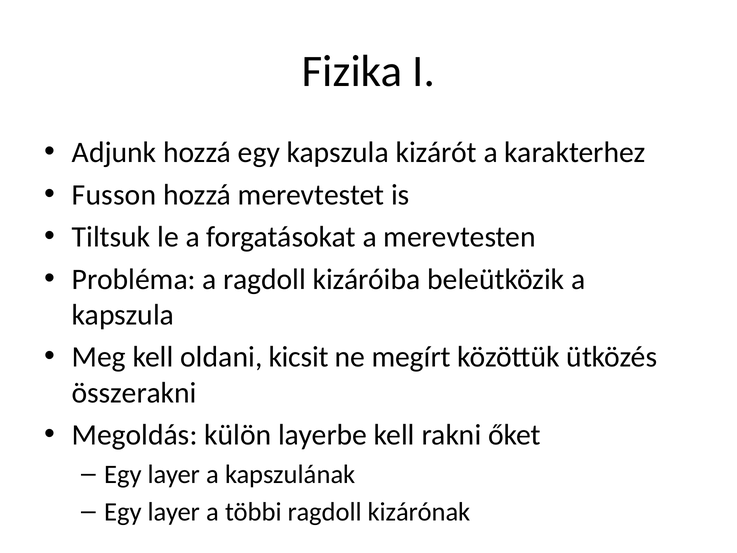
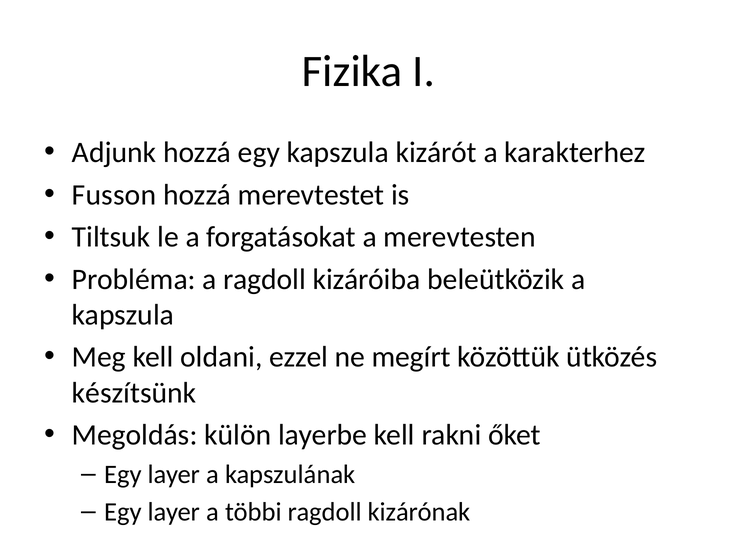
kicsit: kicsit -> ezzel
összerakni: összerakni -> készítsünk
